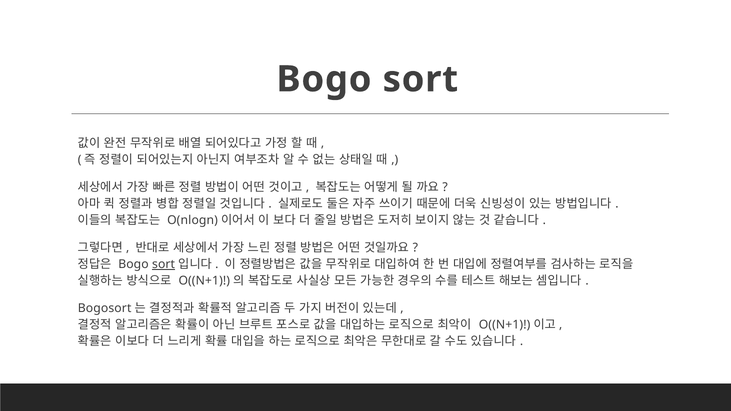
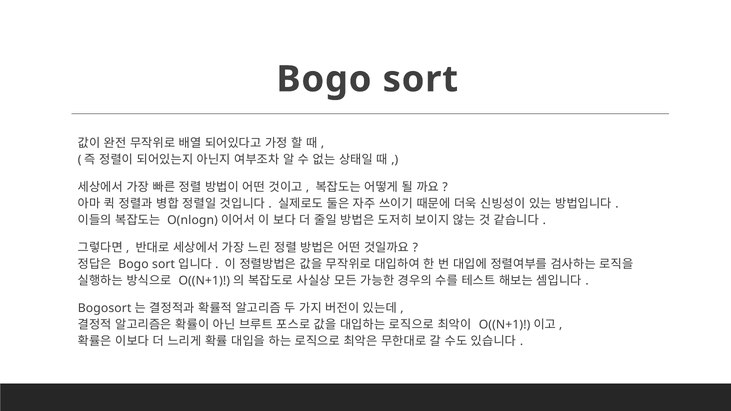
sort at (164, 264) underline: present -> none
